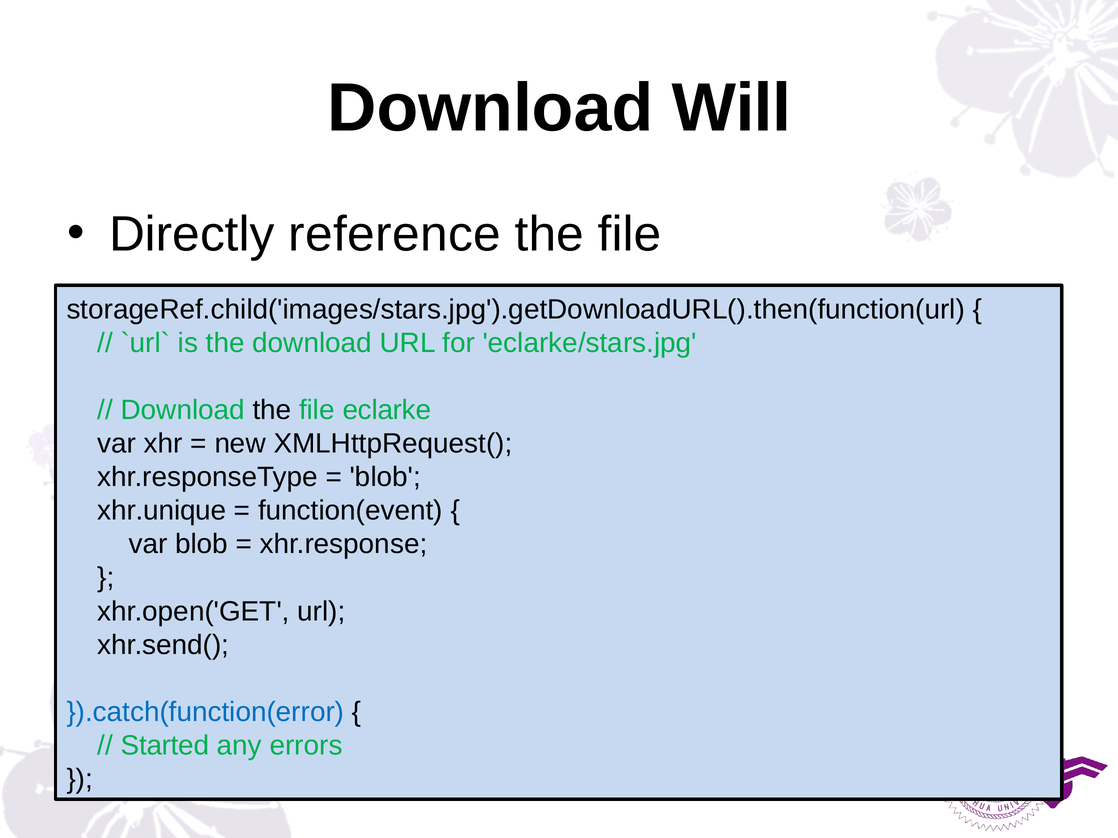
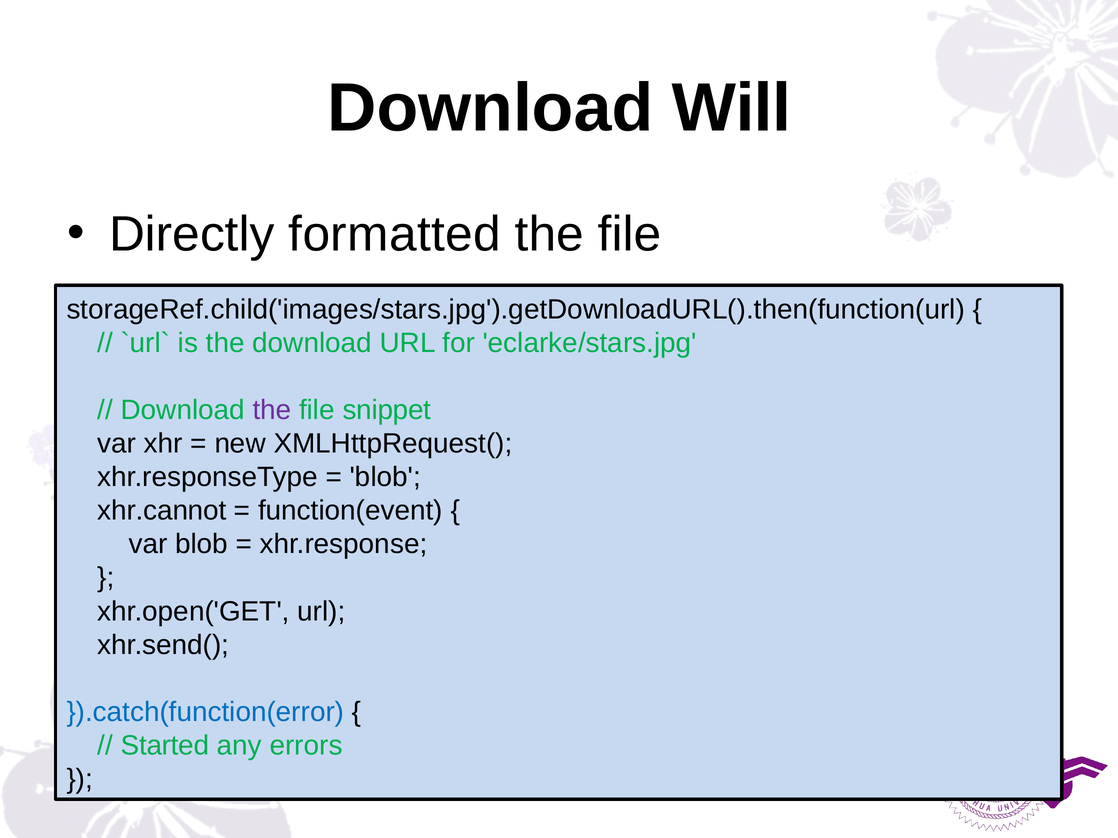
reference: reference -> formatted
the at (272, 410) colour: black -> purple
eclarke: eclarke -> snippet
xhr.unique: xhr.unique -> xhr.cannot
